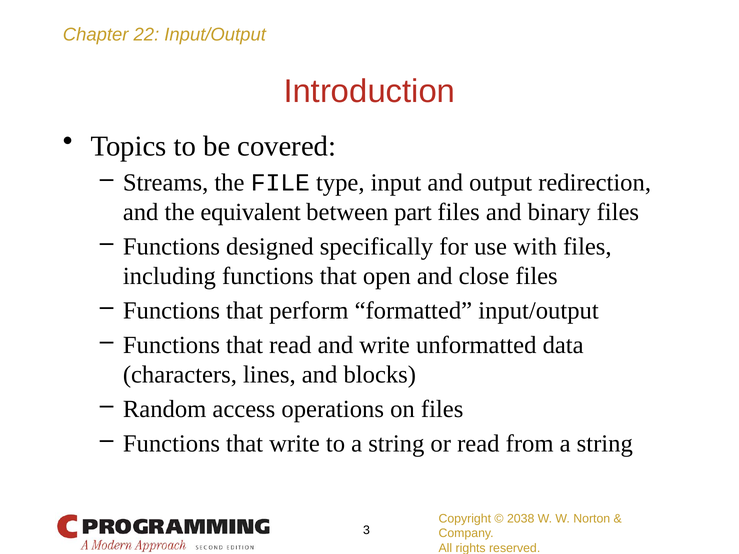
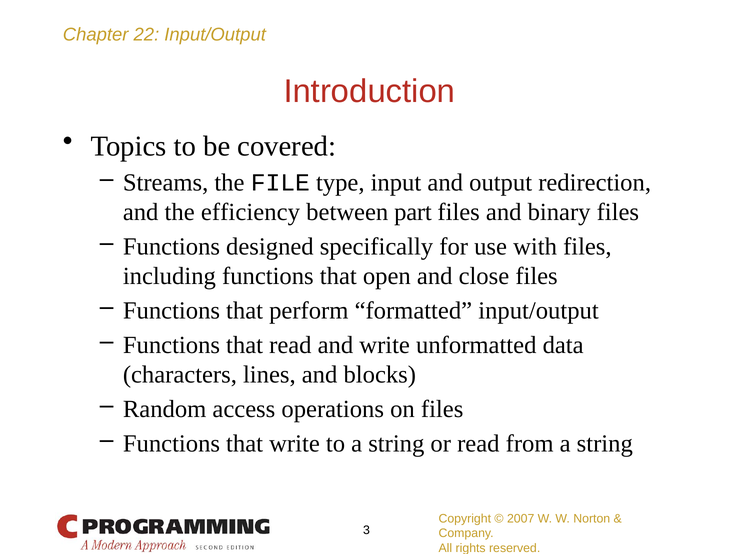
equivalent: equivalent -> efficiency
2038: 2038 -> 2007
